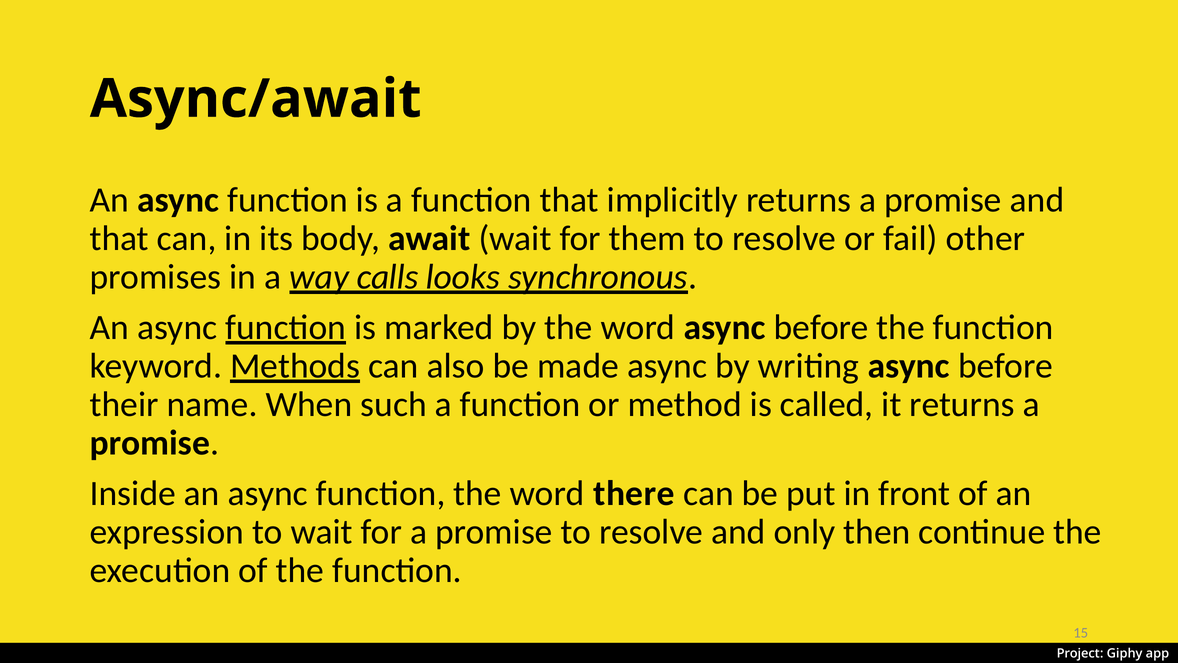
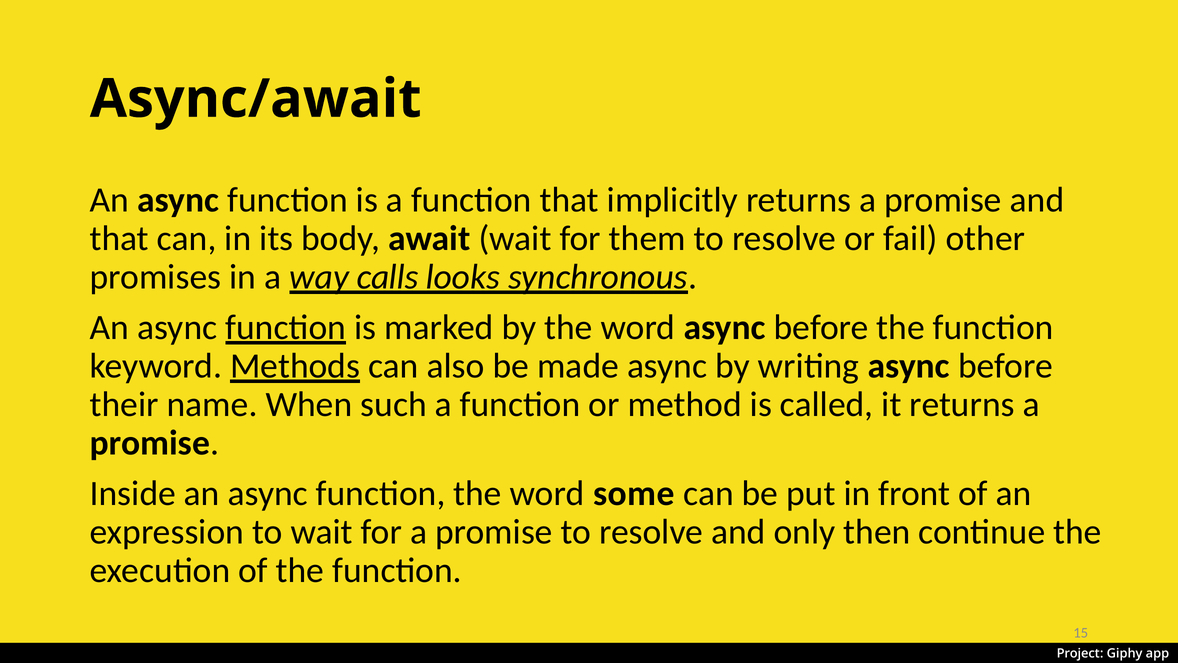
there: there -> some
